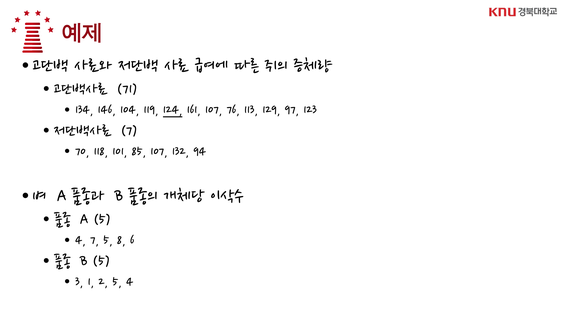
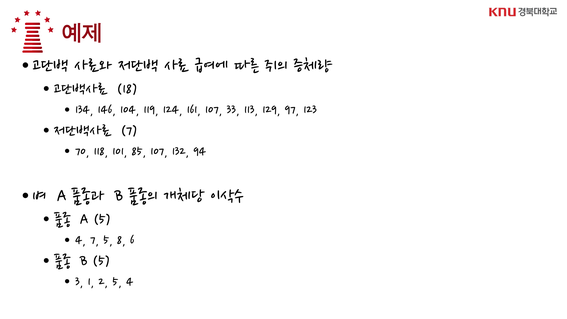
71: 71 -> 18
124 underline: present -> none
76: 76 -> 33
